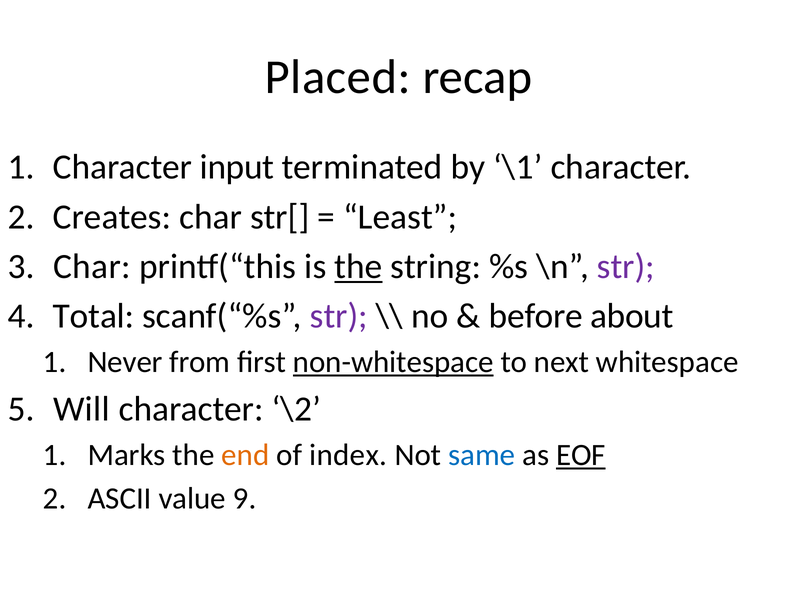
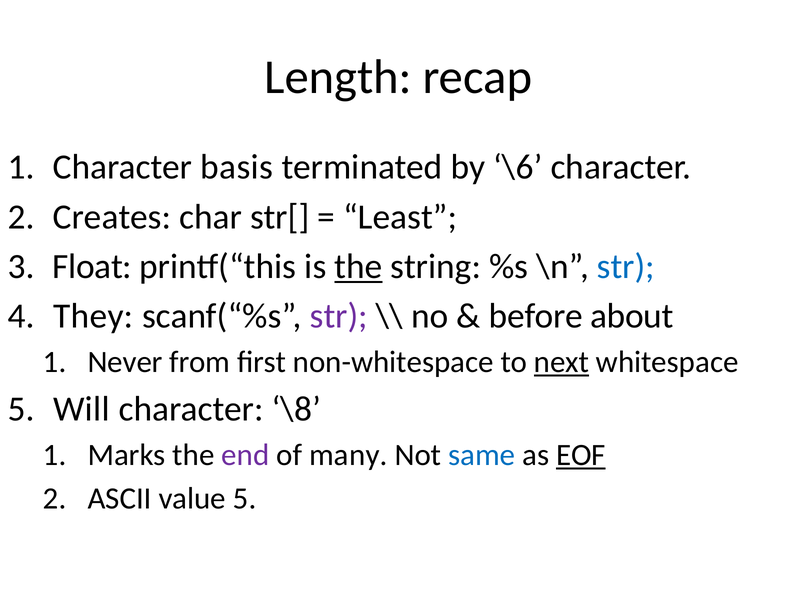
Placed: Placed -> Length
input: input -> basis
\1: \1 -> \6
Char at (92, 267): Char -> Float
str at (626, 267) colour: purple -> blue
Total: Total -> They
non-whitespace underline: present -> none
next underline: none -> present
\2: \2 -> \8
end colour: orange -> purple
index: index -> many
value 9: 9 -> 5
